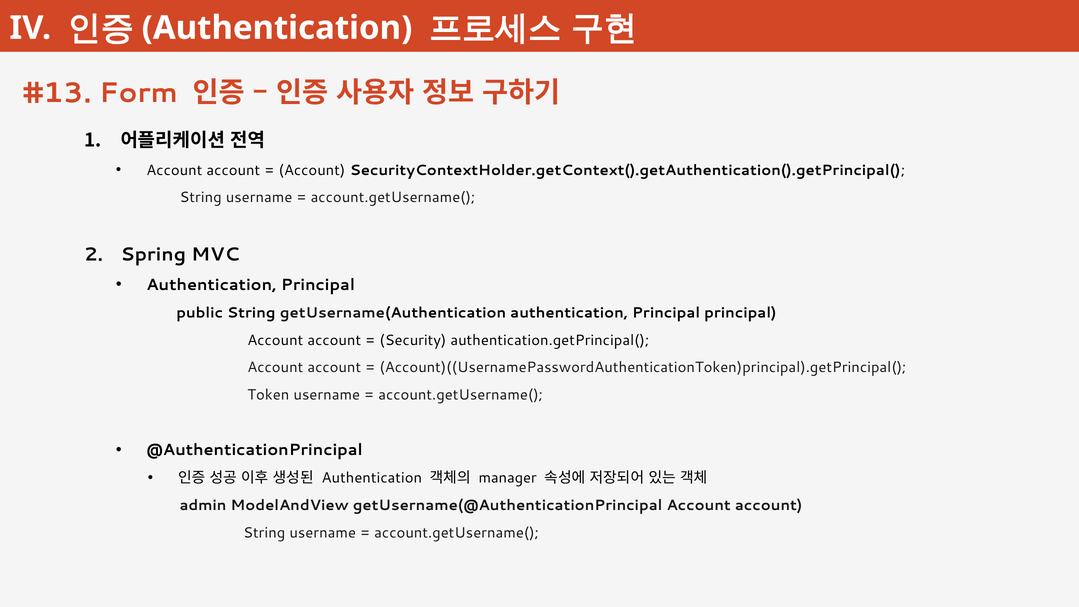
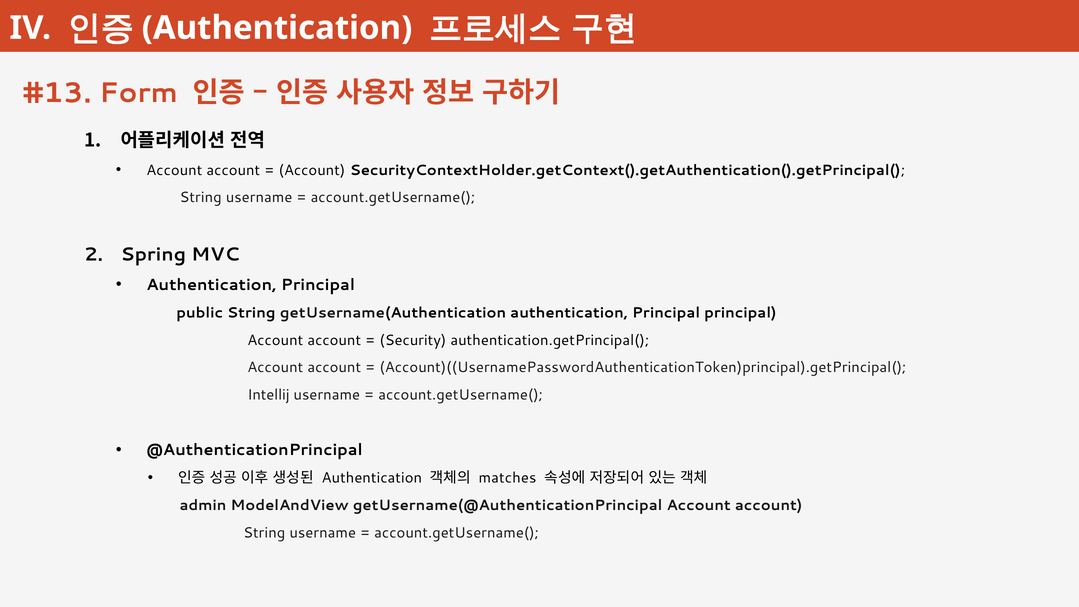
Token: Token -> Intellij
manager: manager -> matches
